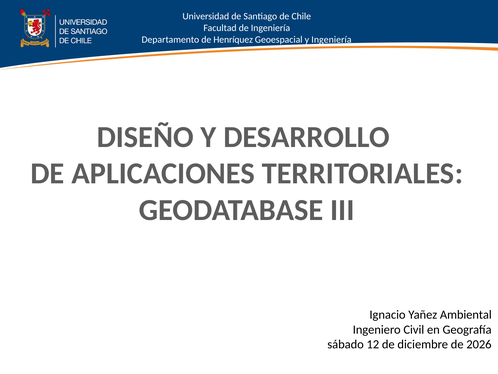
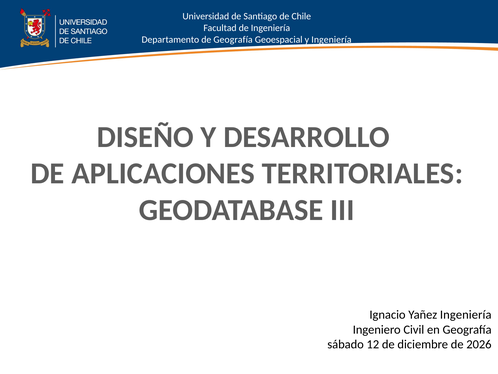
de Henríquez: Henríquez -> Geografía
Yañez Ambiental: Ambiental -> Ingeniería
